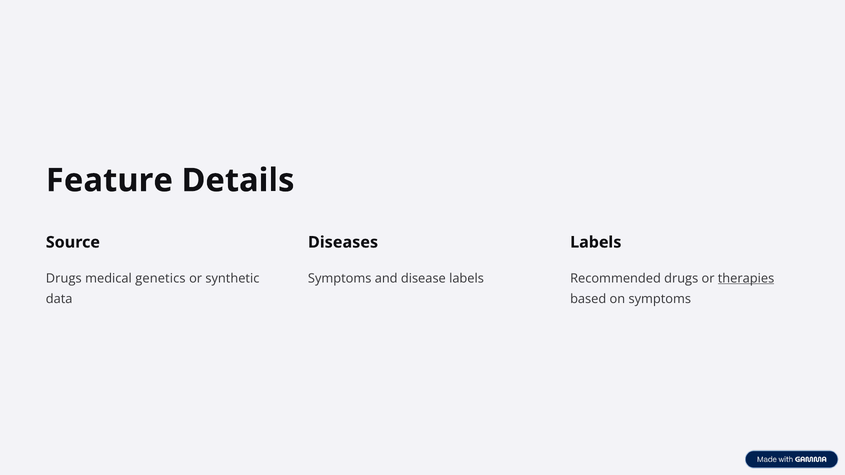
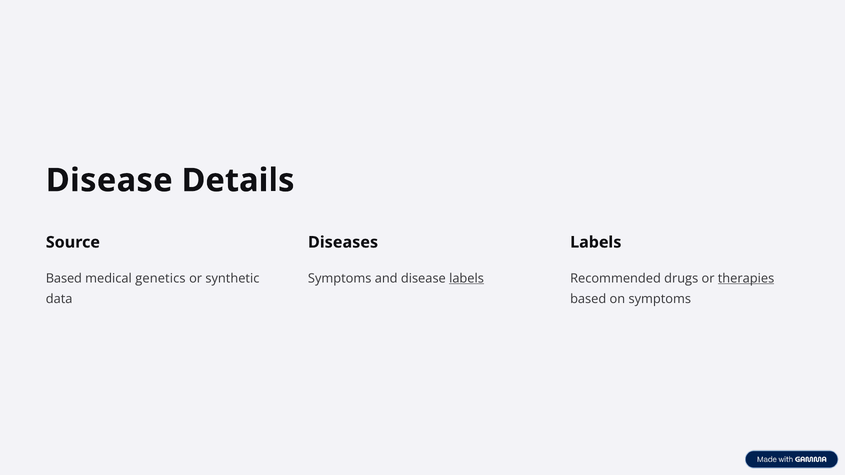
Feature at (109, 181): Feature -> Disease
Drugs at (64, 279): Drugs -> Based
labels at (467, 279) underline: none -> present
